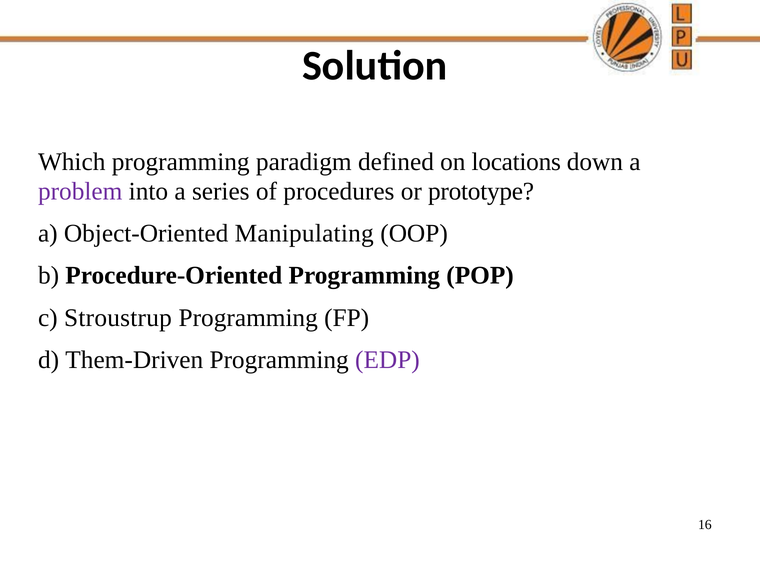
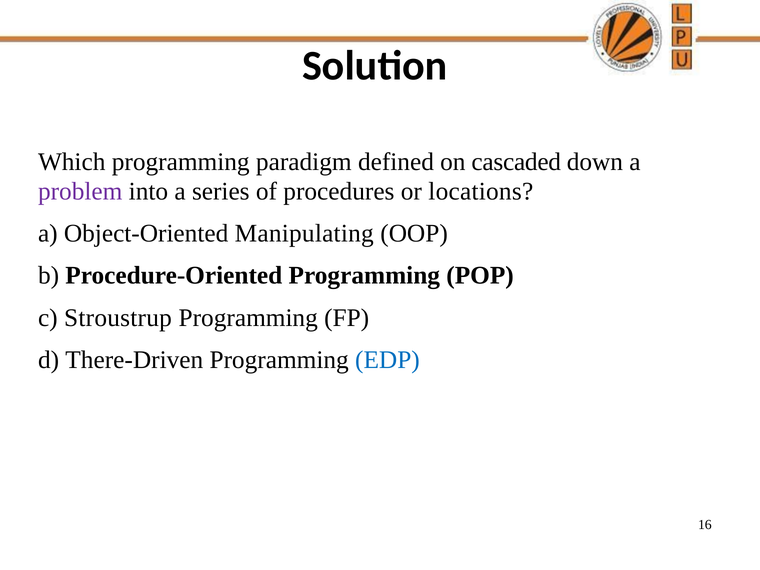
locations: locations -> cascaded
prototype: prototype -> locations
Them-Driven: Them-Driven -> There-Driven
EDP colour: purple -> blue
